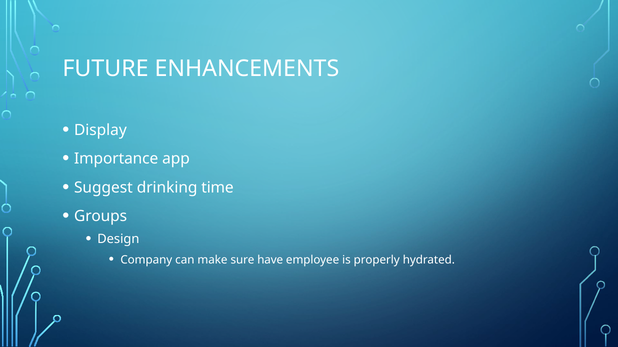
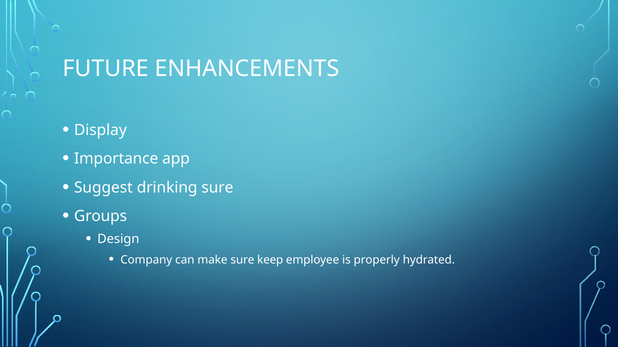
drinking time: time -> sure
have: have -> keep
